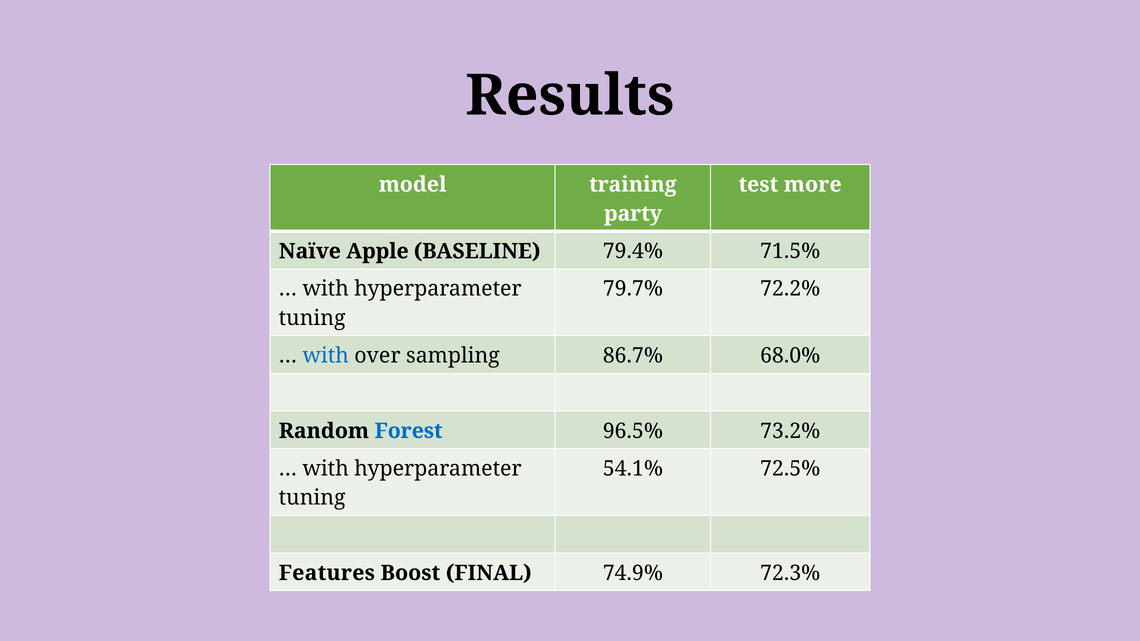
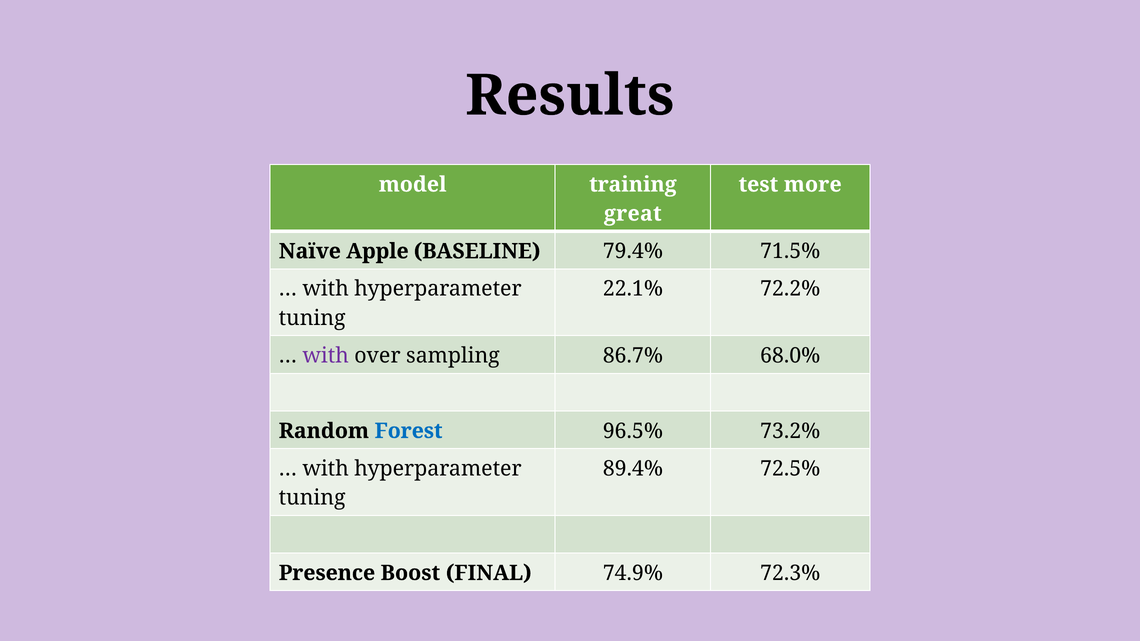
party: party -> great
79.7%: 79.7% -> 22.1%
with at (326, 356) colour: blue -> purple
54.1%: 54.1% -> 89.4%
Features: Features -> Presence
